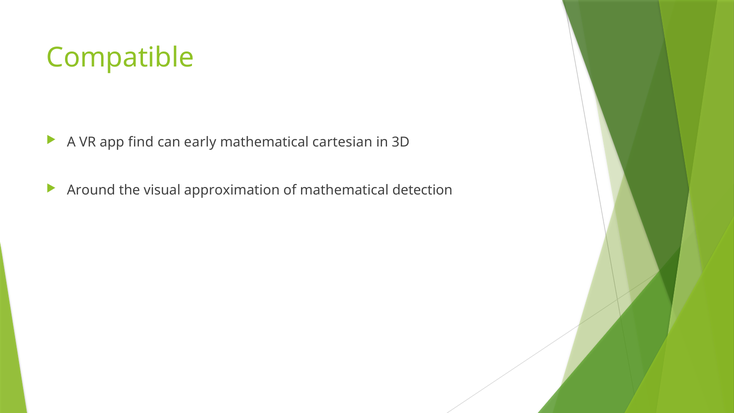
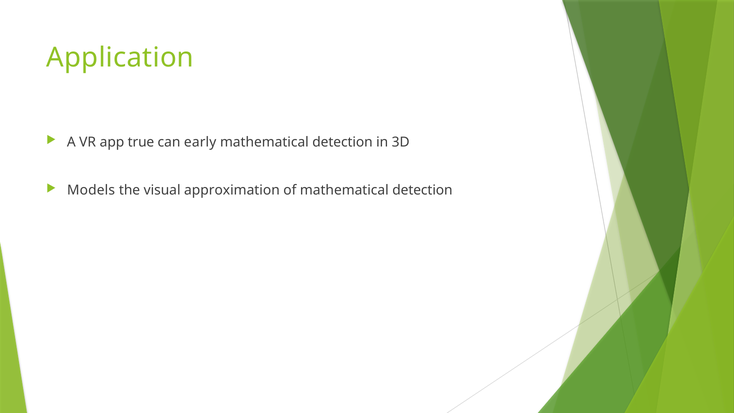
Compatible: Compatible -> Application
find: find -> true
cartesian at (342, 142): cartesian -> detection
Around: Around -> Models
